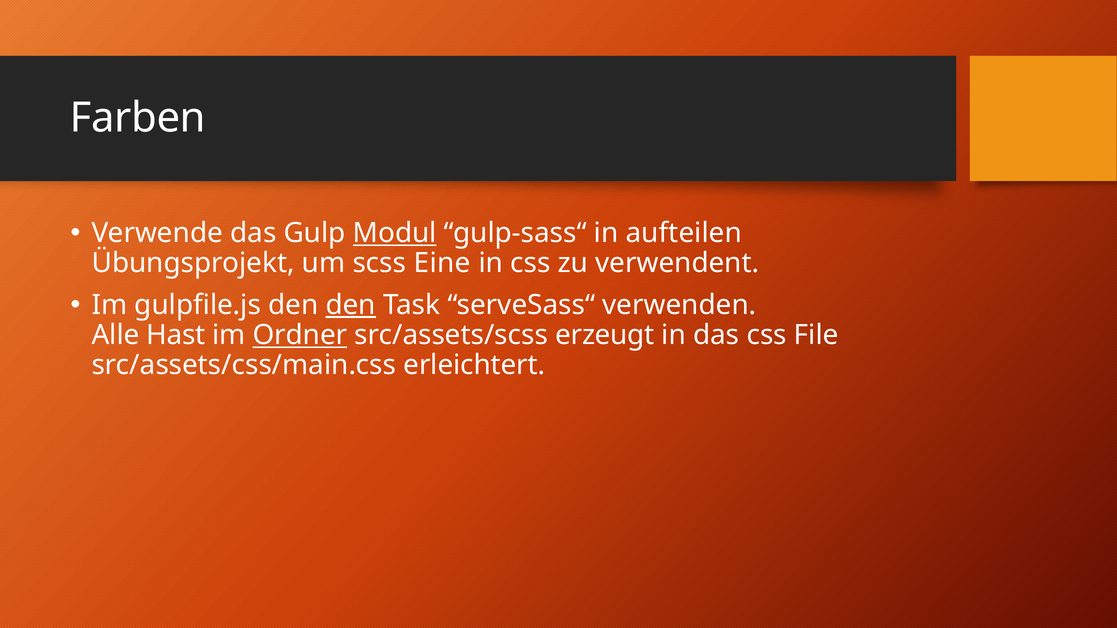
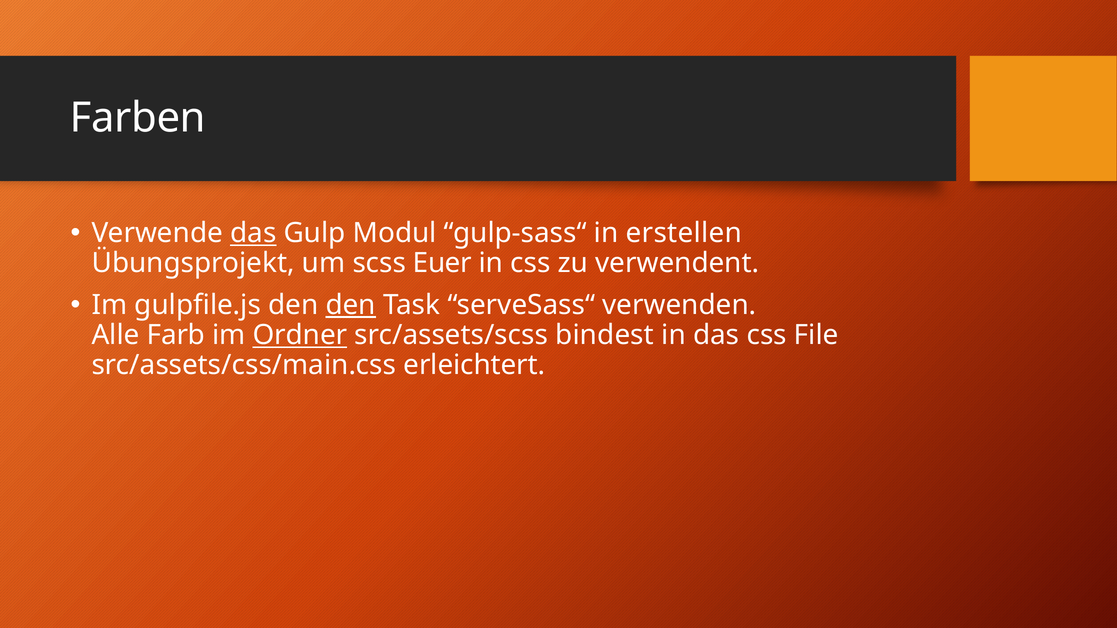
das at (253, 233) underline: none -> present
Modul underline: present -> none
aufteilen: aufteilen -> erstellen
Eine: Eine -> Euer
Hast: Hast -> Farb
erzeugt: erzeugt -> bindest
